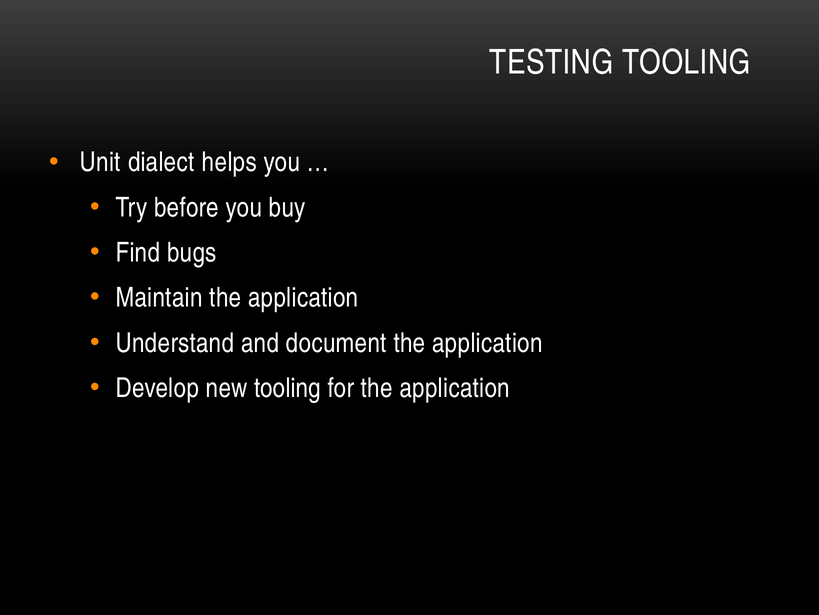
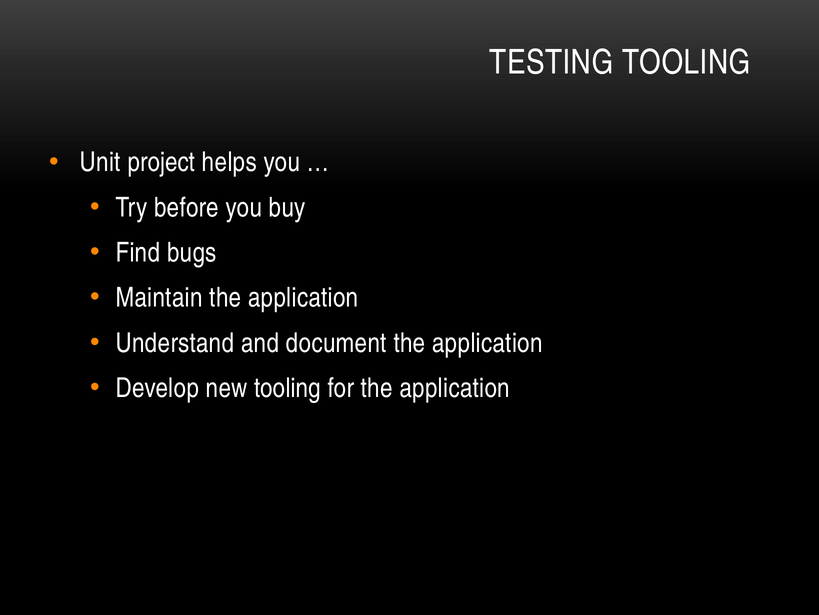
dialect: dialect -> project
